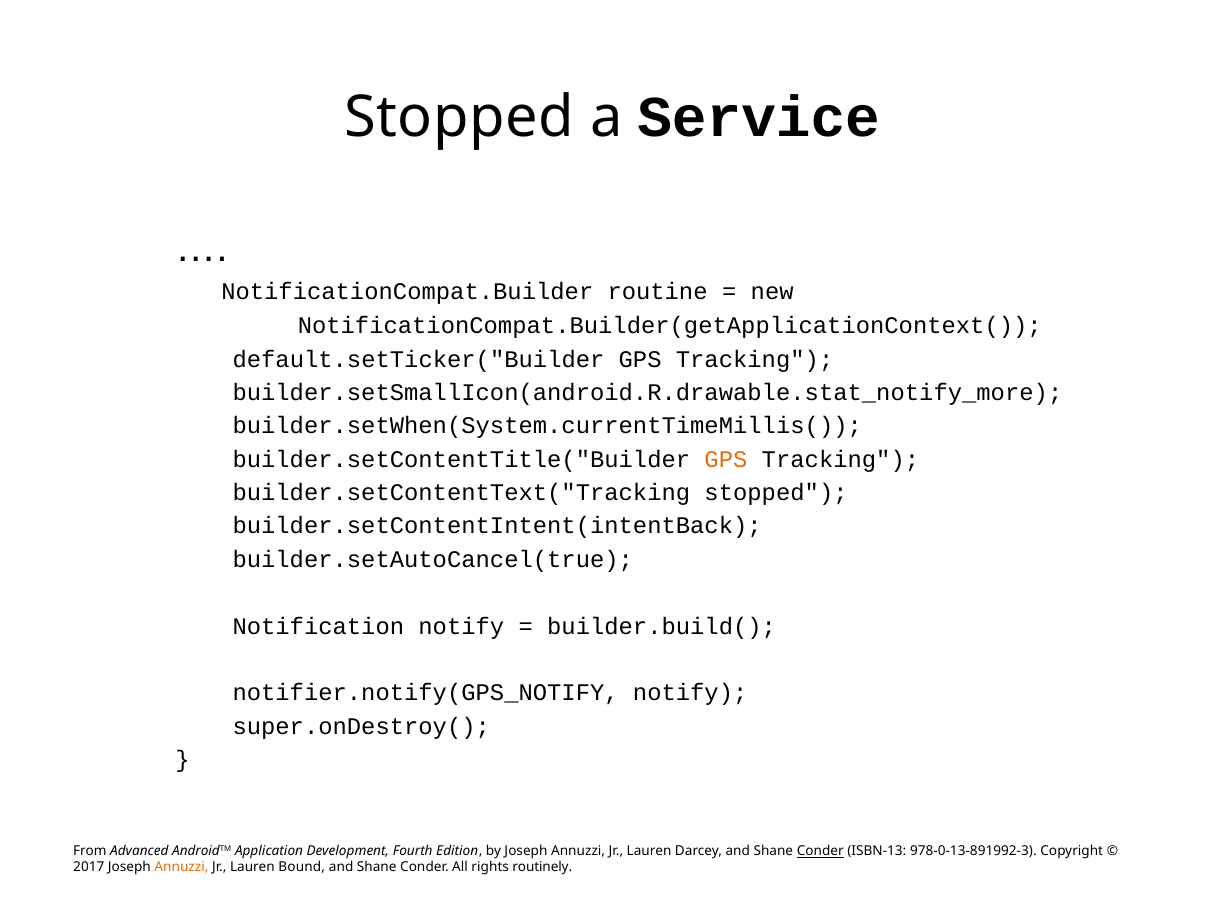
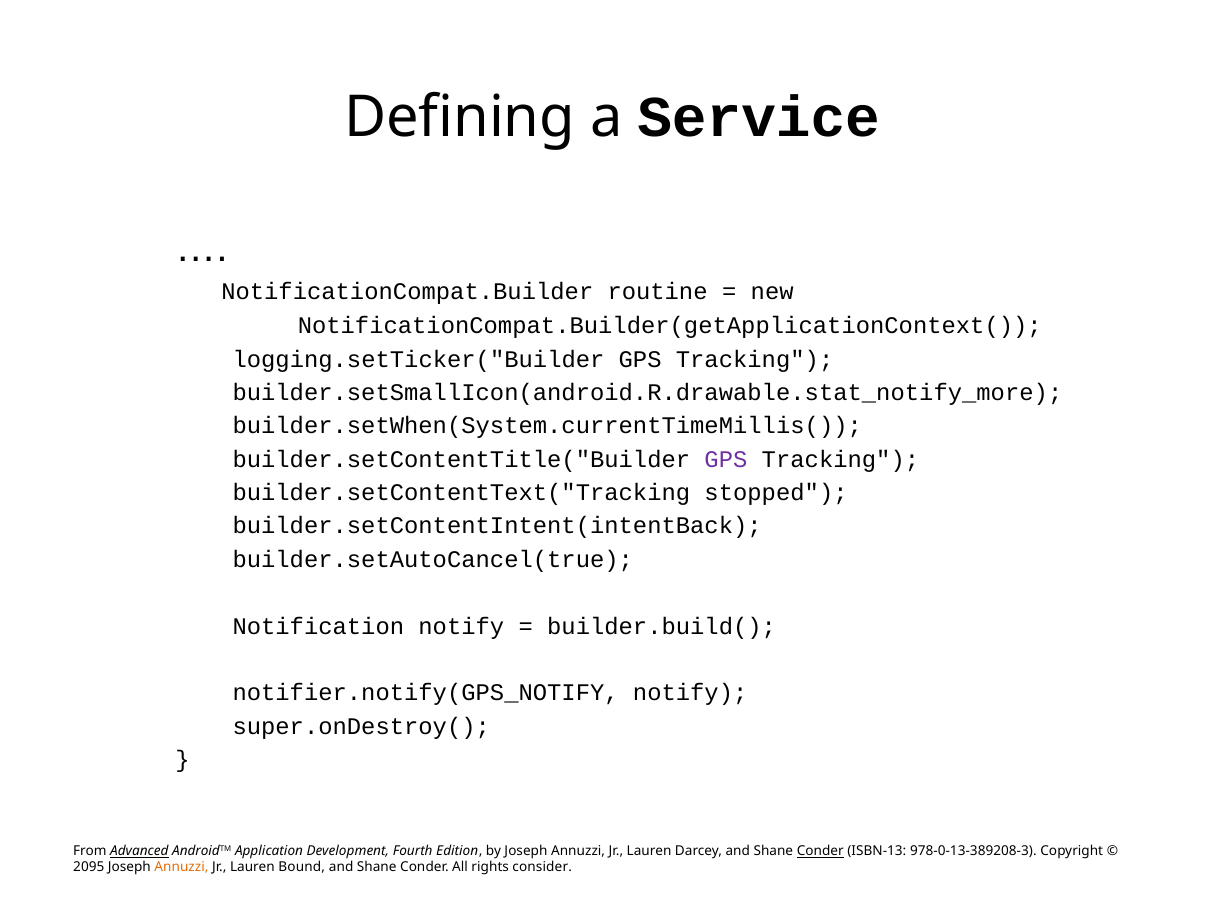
Stopped at (459, 117): Stopped -> Defining
default.setTicker("Builder: default.setTicker("Builder -> logging.setTicker("Builder
GPS at (726, 459) colour: orange -> purple
Advanced underline: none -> present
978-0-13-891992-3: 978-0-13-891992-3 -> 978-0-13-389208-3
2017: 2017 -> 2095
routinely: routinely -> consider
